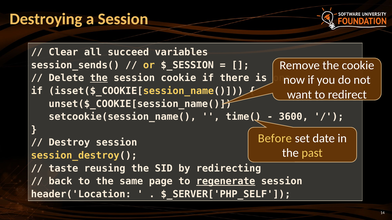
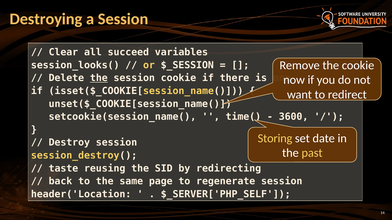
session_sends(: session_sends( -> session_looks(
Before: Before -> Storing
regenerate underline: present -> none
